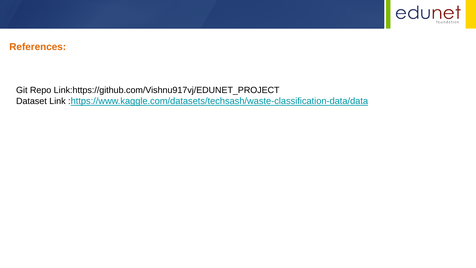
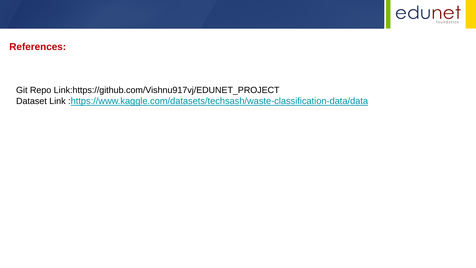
References colour: orange -> red
